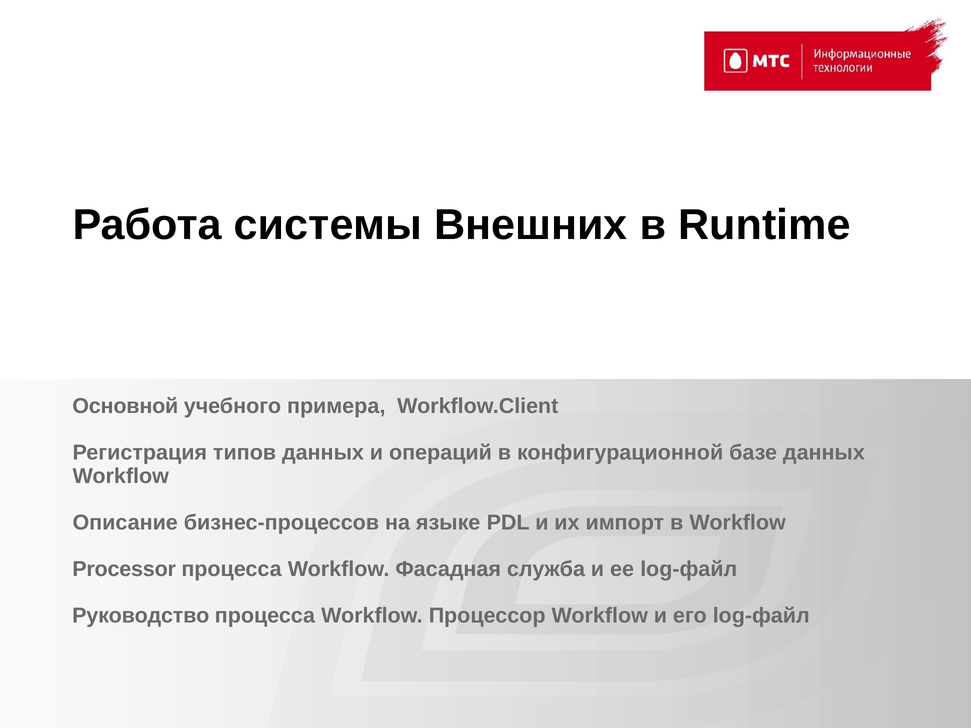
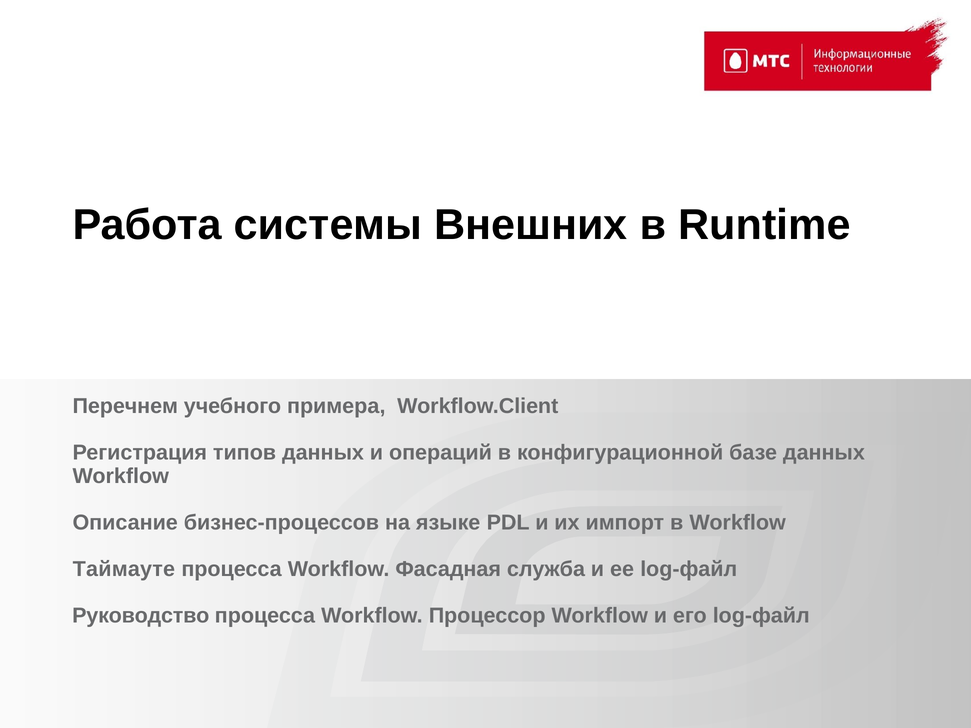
Основной: Основной -> Перечнем
Processor: Processor -> Таймауте
